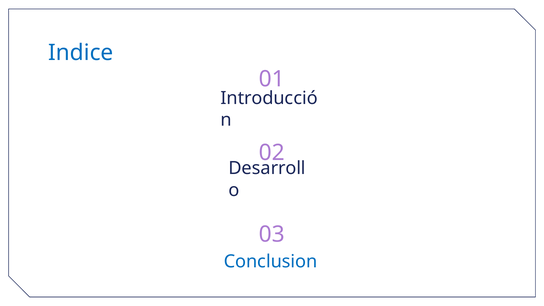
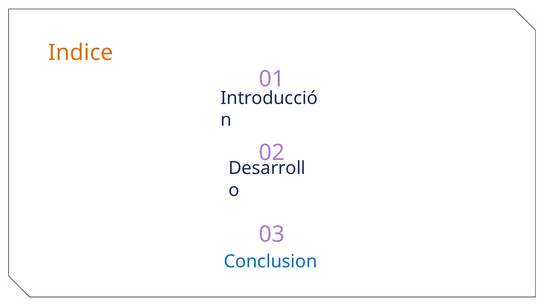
Indice colour: blue -> orange
